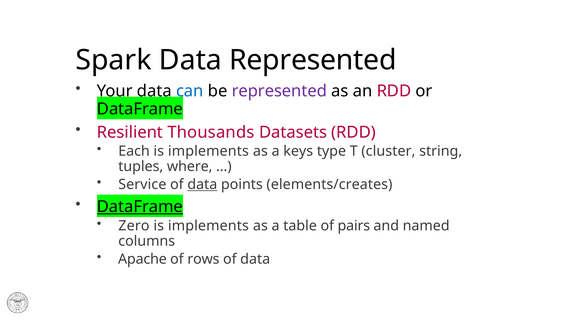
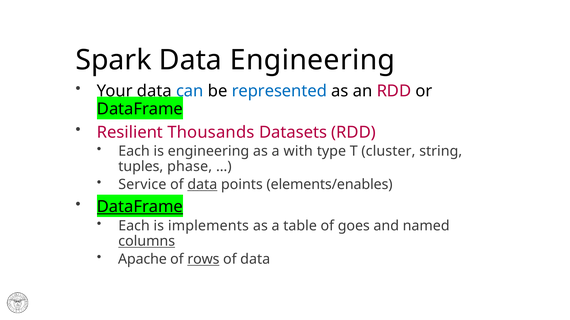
Data Represented: Represented -> Engineering
represented at (279, 91) colour: purple -> blue
implements at (208, 151): implements -> engineering
keys: keys -> with
where: where -> phase
elements/creates: elements/creates -> elements/enables
Zero at (134, 226): Zero -> Each
pairs: pairs -> goes
columns underline: none -> present
rows underline: none -> present
